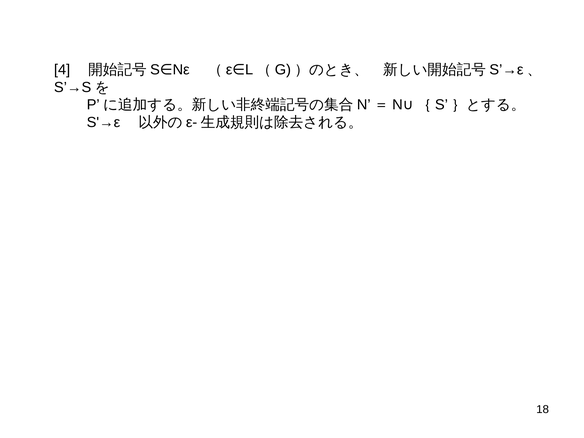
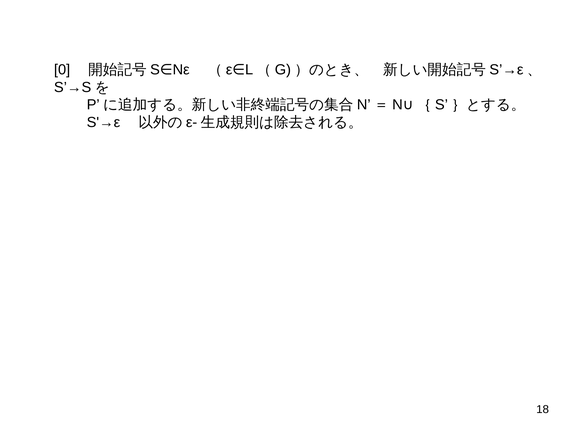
4: 4 -> 0
